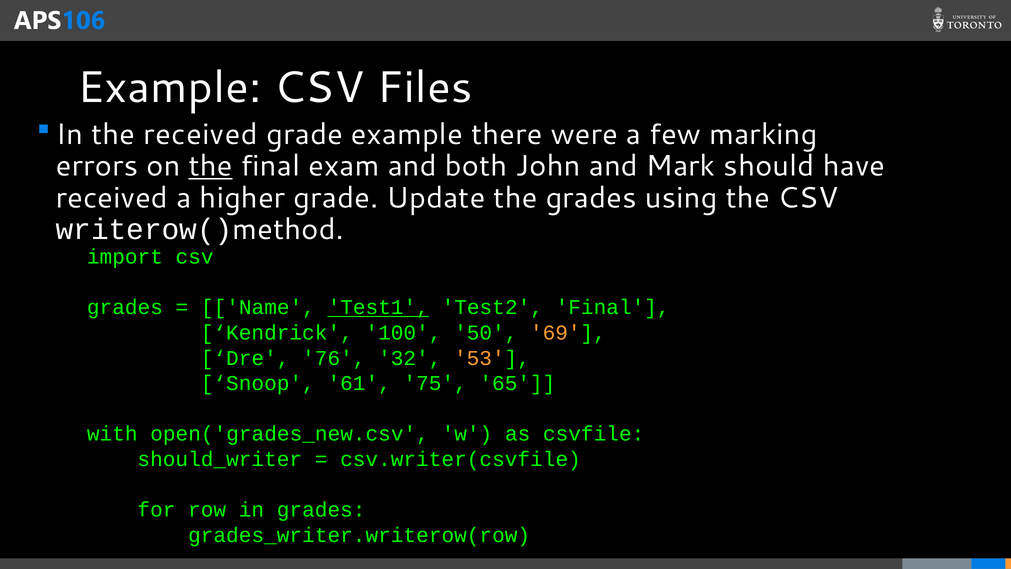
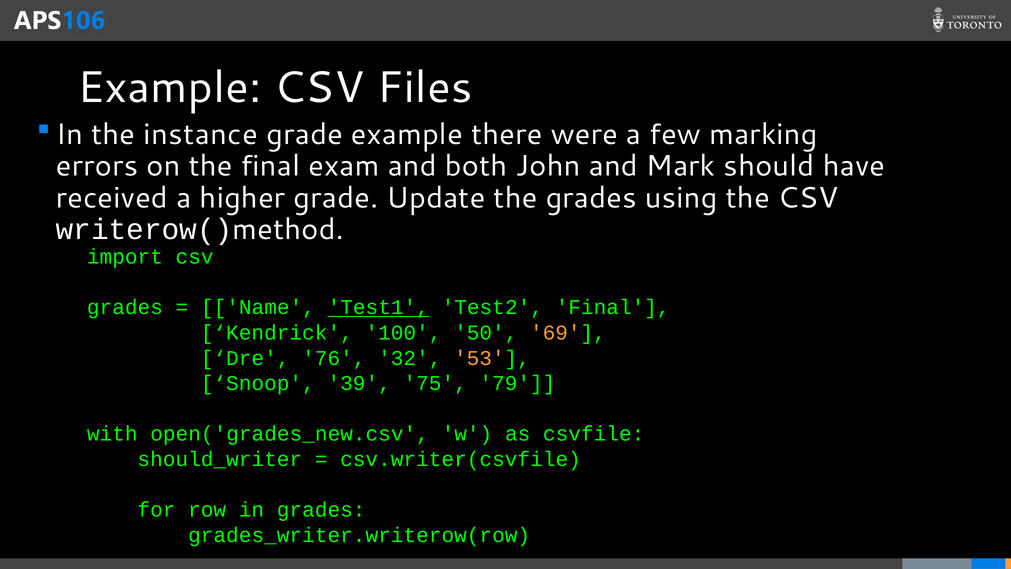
the received: received -> instance
the at (211, 166) underline: present -> none
61: 61 -> 39
65: 65 -> 79
